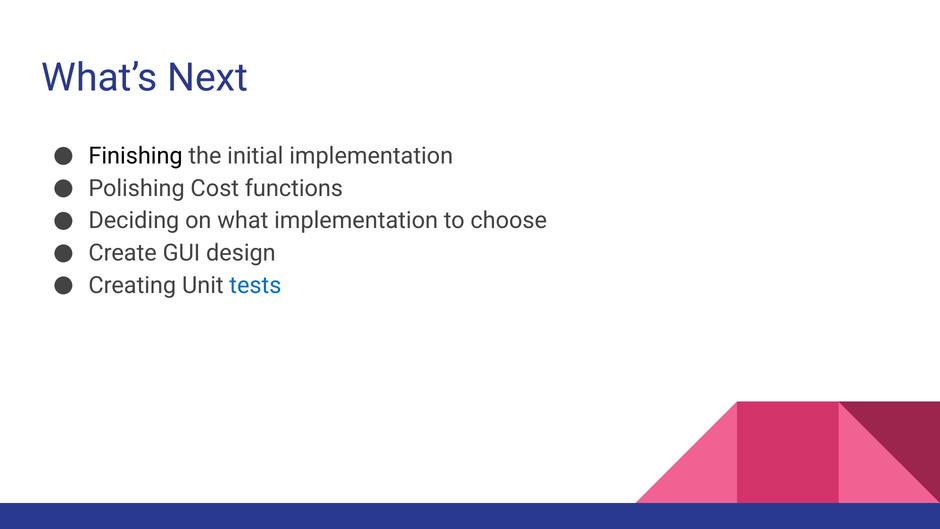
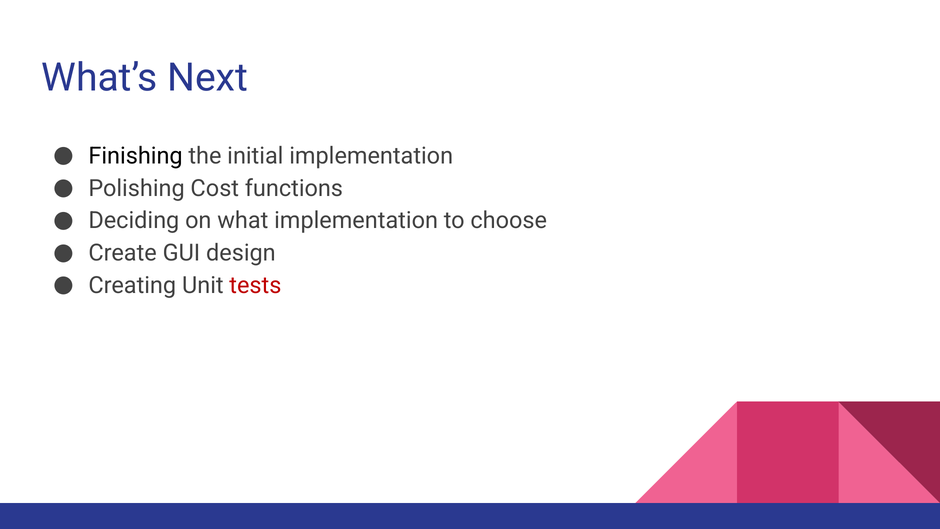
tests colour: blue -> red
